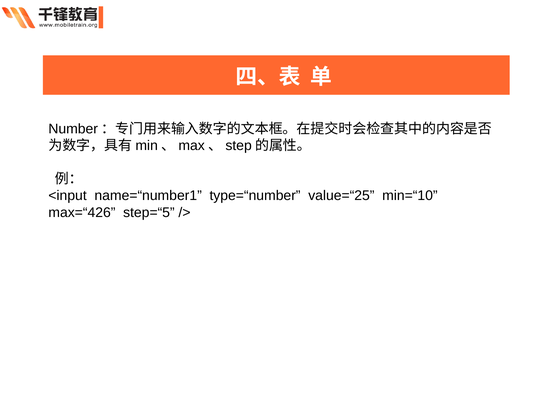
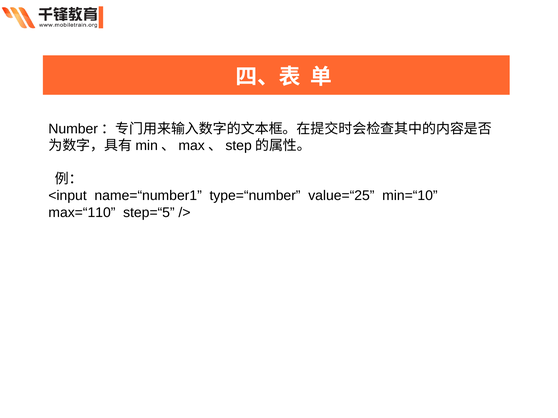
max=“426: max=“426 -> max=“110
